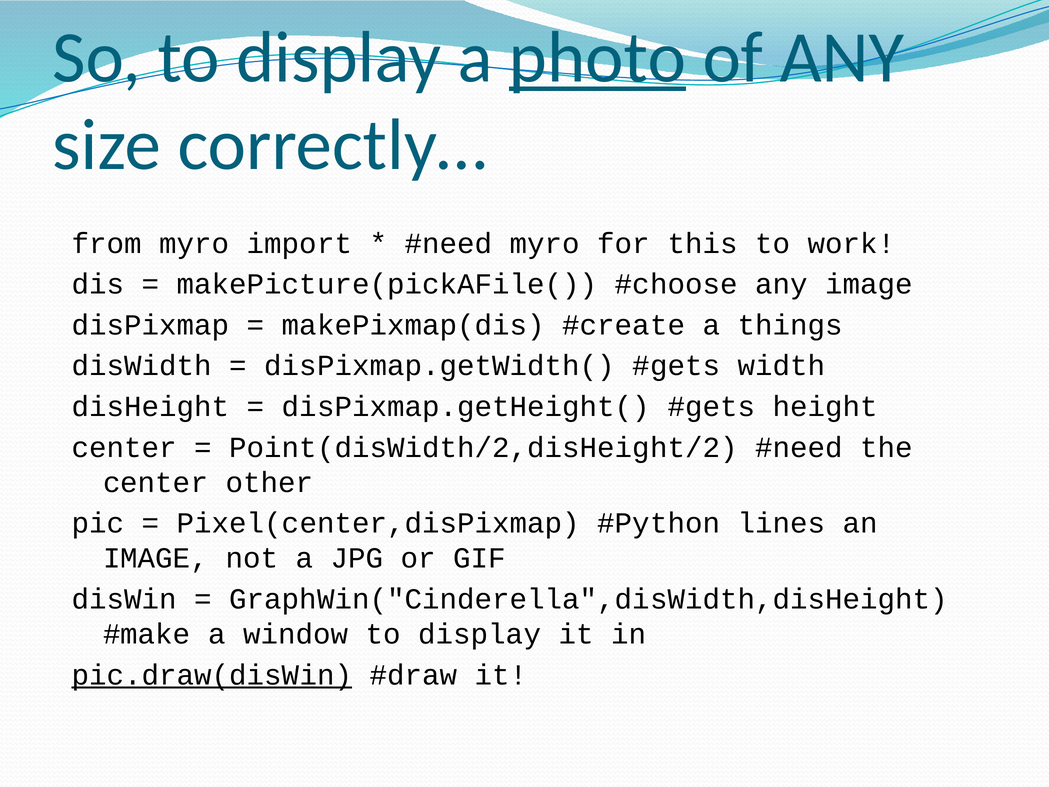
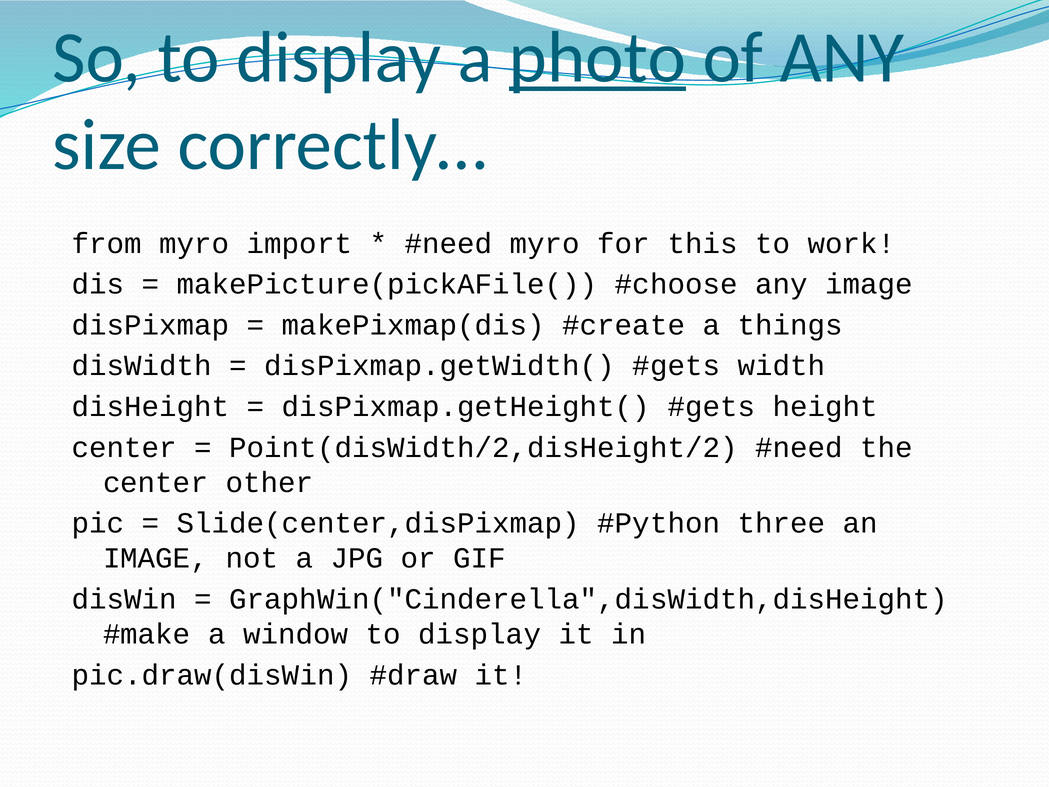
Pixel(center,disPixmap: Pixel(center,disPixmap -> Slide(center,disPixmap
lines: lines -> three
pic.draw(disWin underline: present -> none
